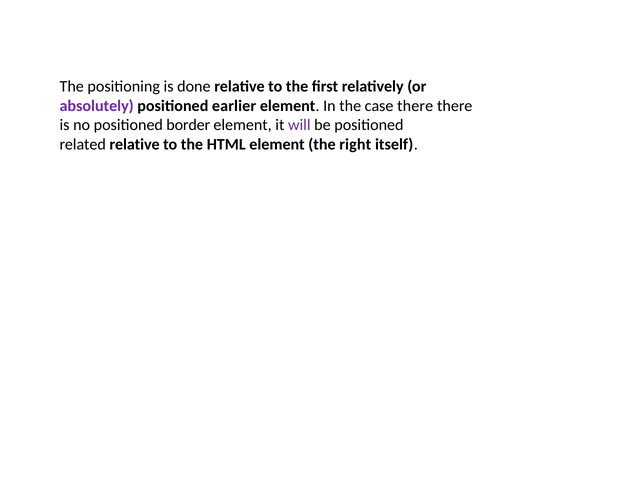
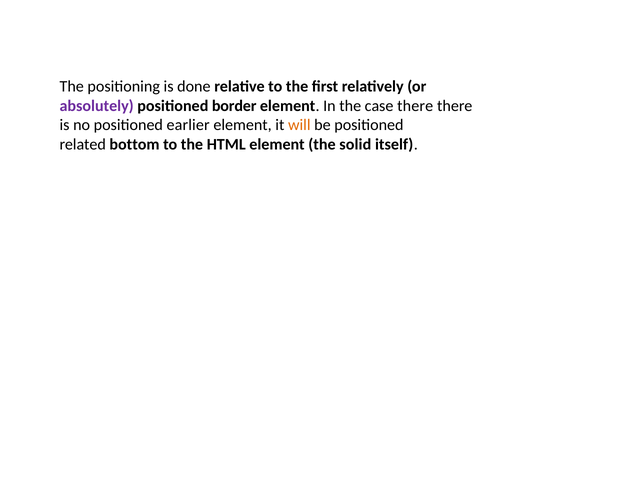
earlier: earlier -> border
border: border -> earlier
will colour: purple -> orange
related relative: relative -> bottom
right: right -> solid
